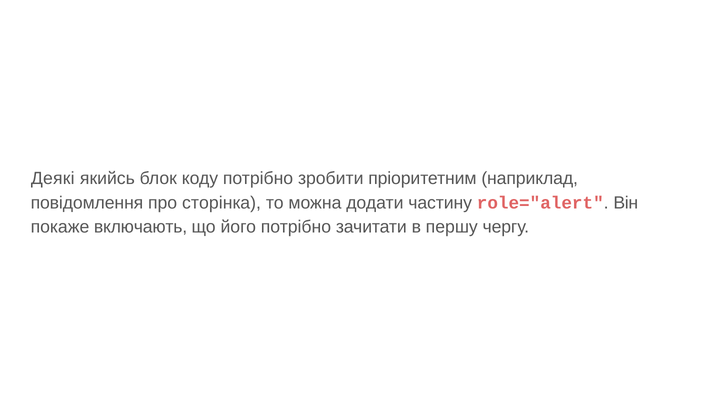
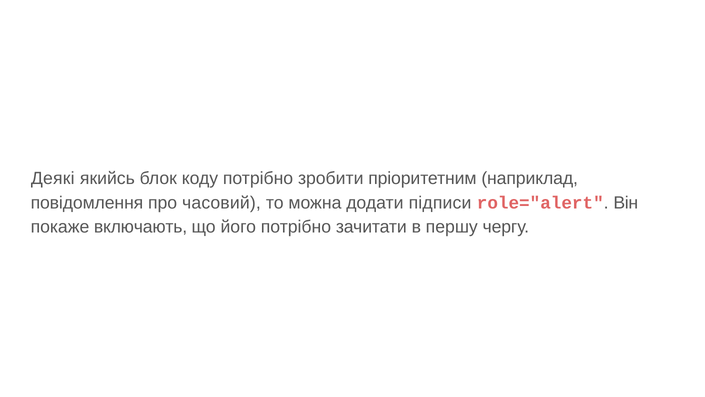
сторінка: сторінка -> часовий
частину: частину -> підписи
